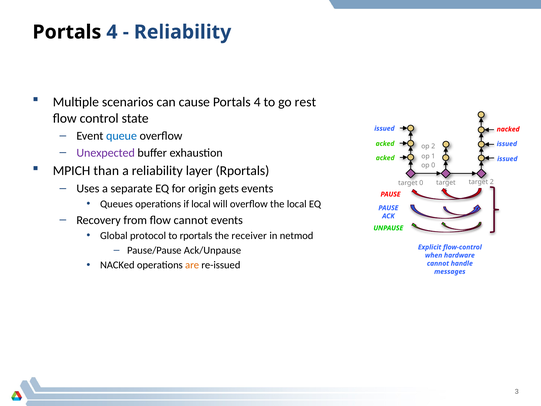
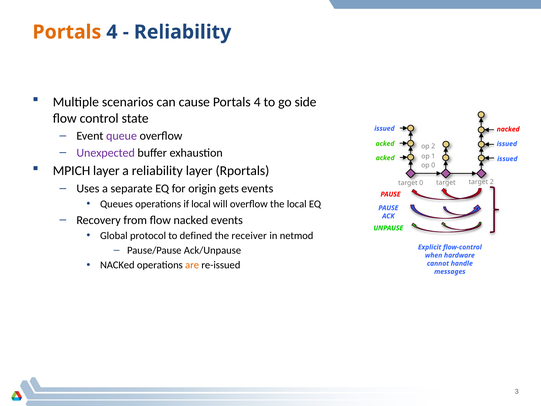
Portals at (67, 32) colour: black -> orange
rest: rest -> side
queue colour: blue -> purple
MPICH than: than -> layer
flow cannot: cannot -> nacked
to rportals: rportals -> defined
